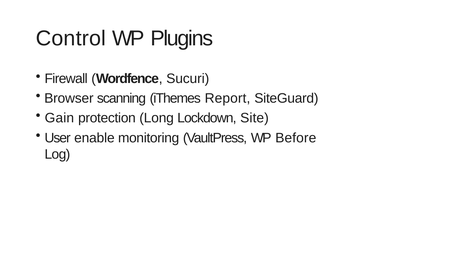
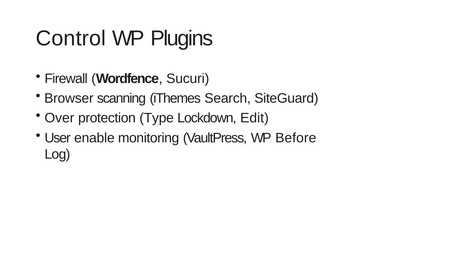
Report: Report -> Search
Gain: Gain -> Over
Long: Long -> Type
Site: Site -> Edit
